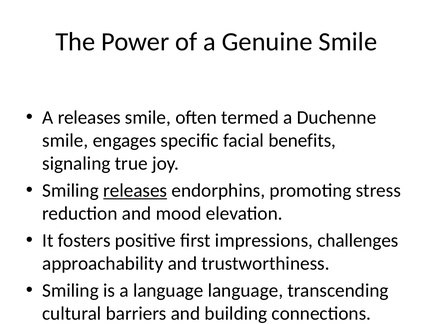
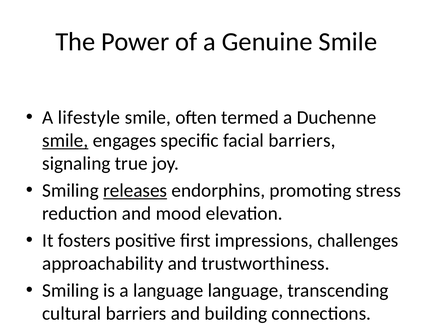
A releases: releases -> lifestyle
smile at (65, 141) underline: none -> present
facial benefits: benefits -> barriers
